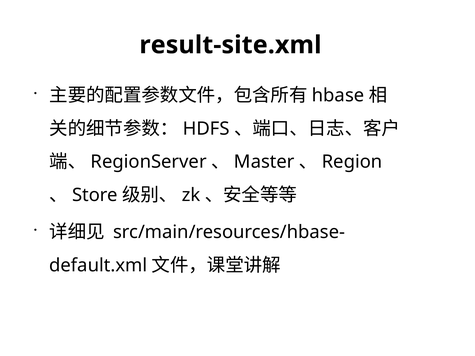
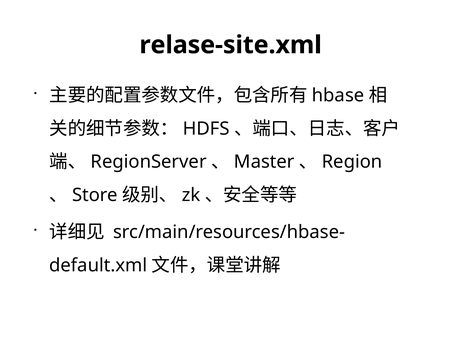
result-site.xml: result-site.xml -> relase-site.xml
